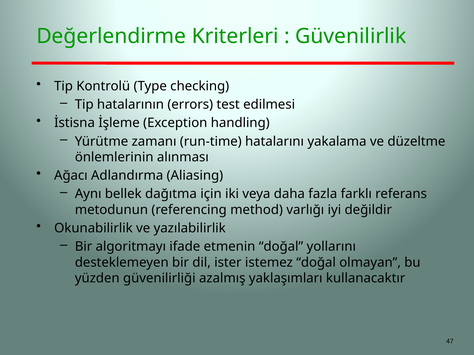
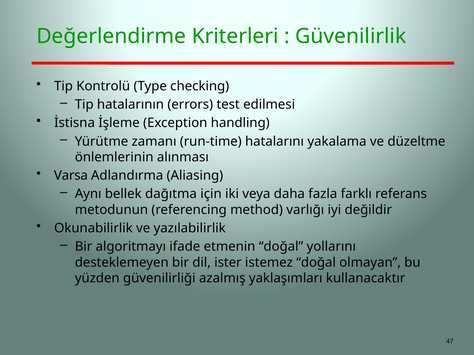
Ağacı: Ağacı -> Varsa
